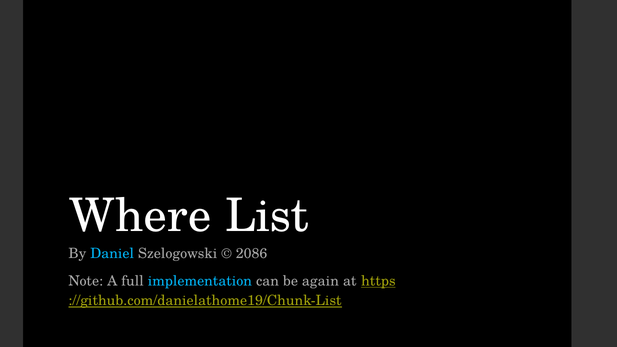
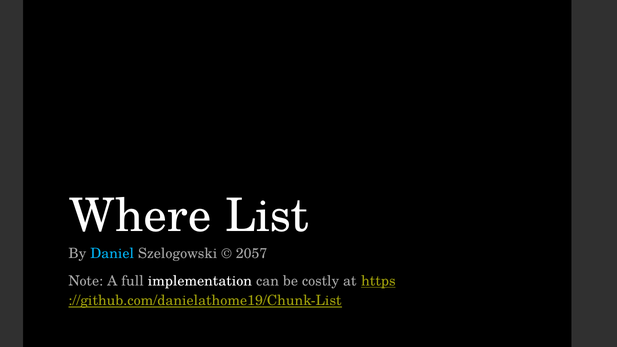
2086: 2086 -> 2057
implementation colour: light blue -> white
again: again -> costly
